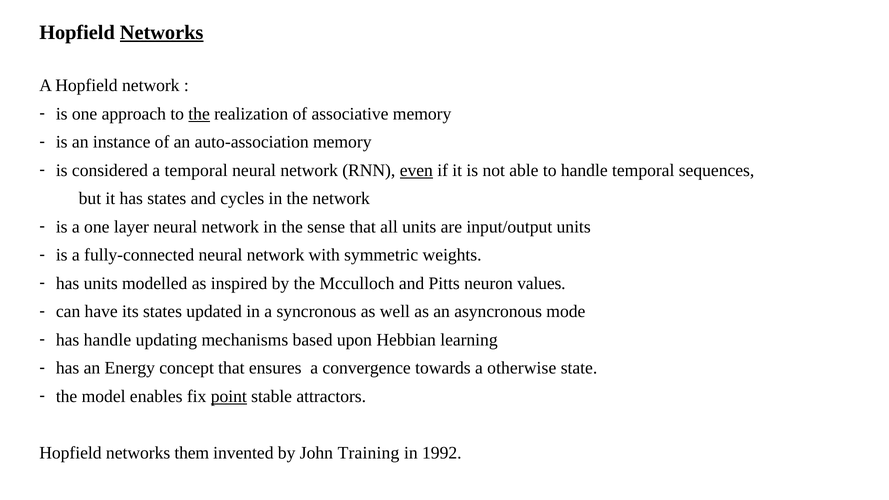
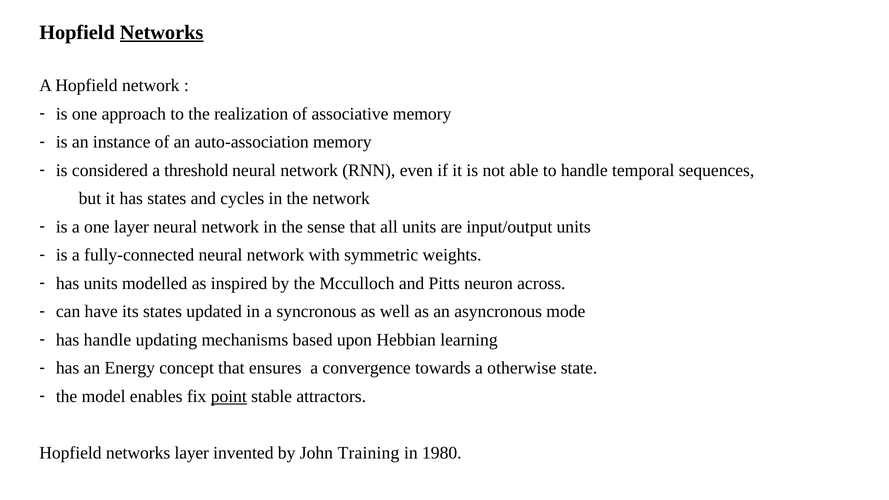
the at (199, 114) underline: present -> none
a temporal: temporal -> threshold
even underline: present -> none
values: values -> across
networks them: them -> layer
1992: 1992 -> 1980
